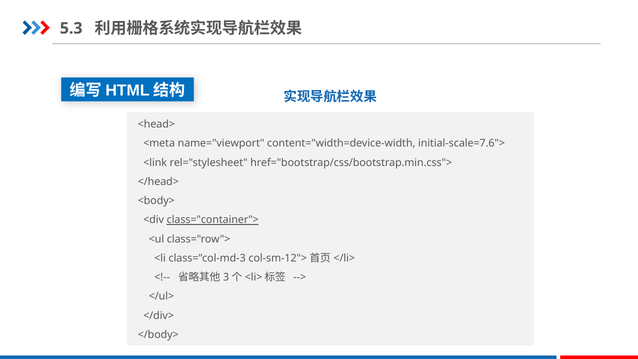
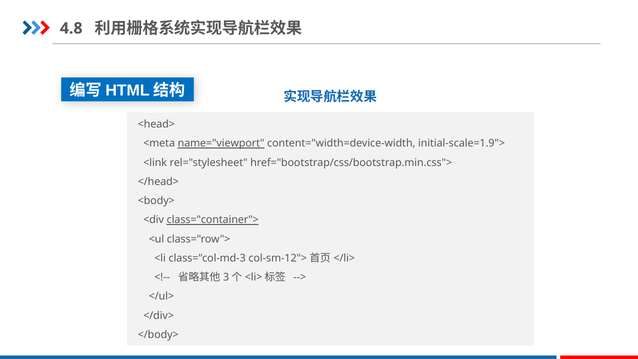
5.3: 5.3 -> 4.8
name="viewport underline: none -> present
initial-scale=7.6">: initial-scale=7.6"> -> initial-scale=1.9">
